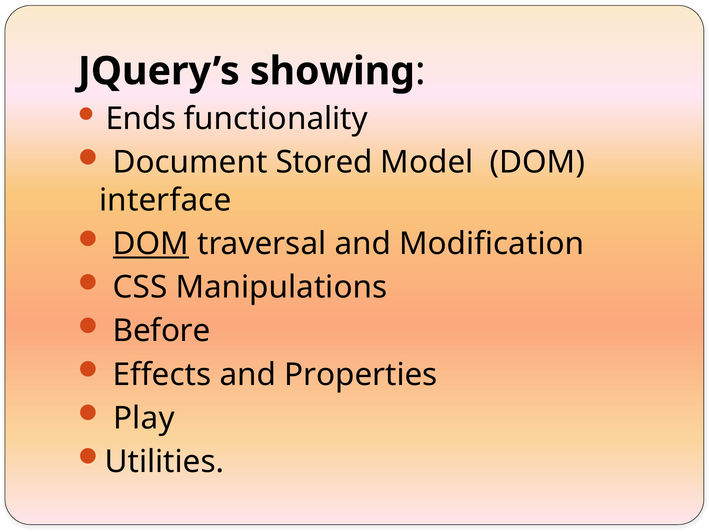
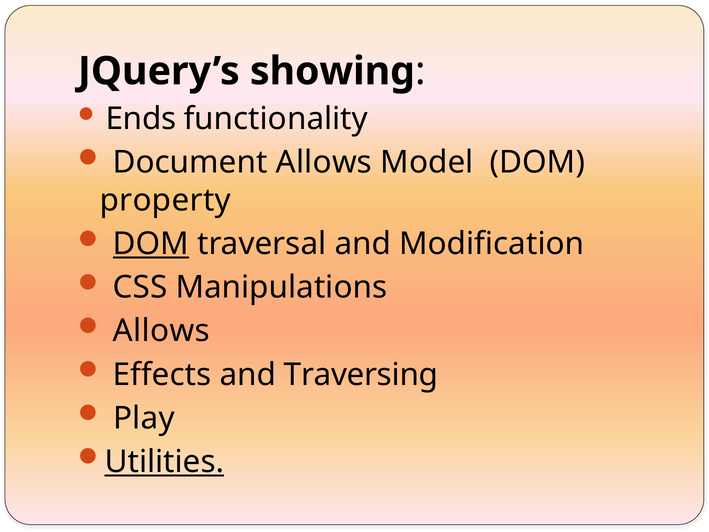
Document Stored: Stored -> Allows
interface: interface -> property
Before at (162, 331): Before -> Allows
Properties: Properties -> Traversing
Utilities underline: none -> present
